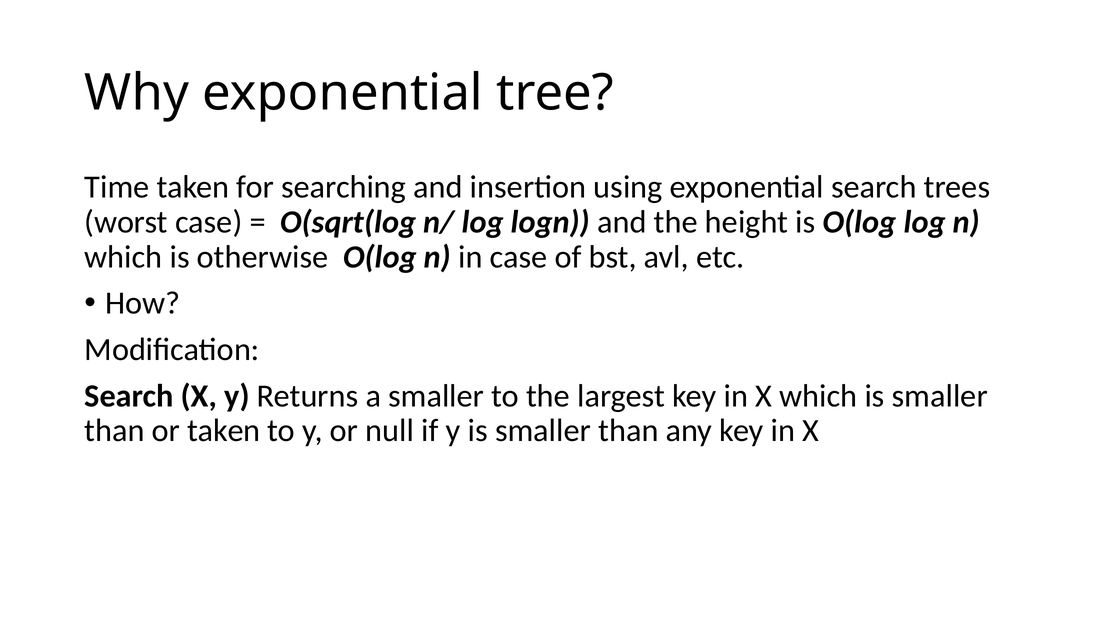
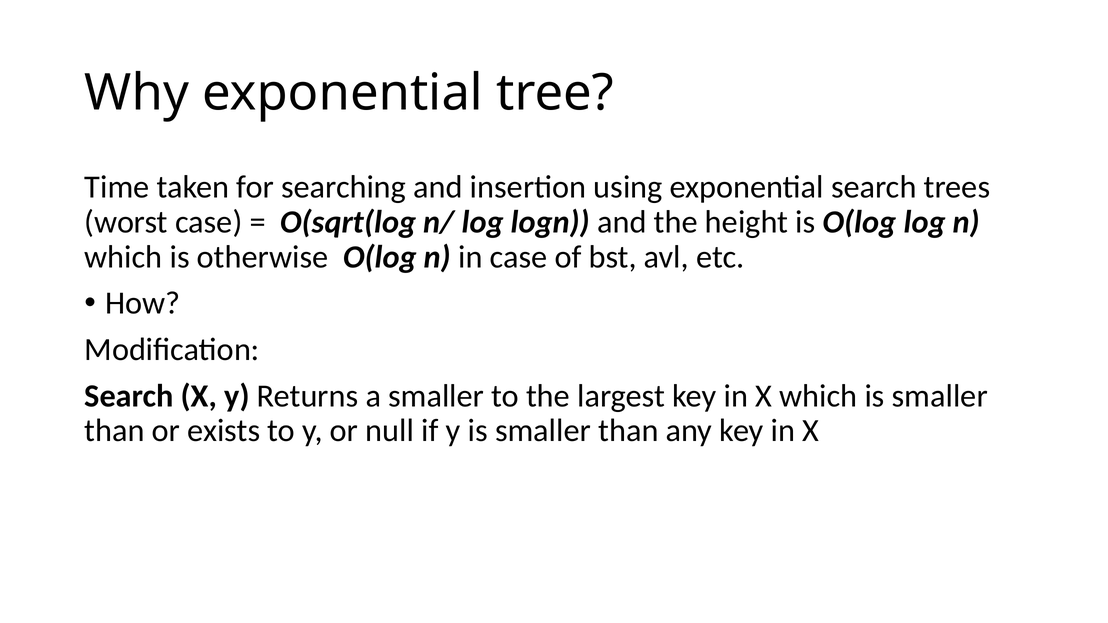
or taken: taken -> exists
